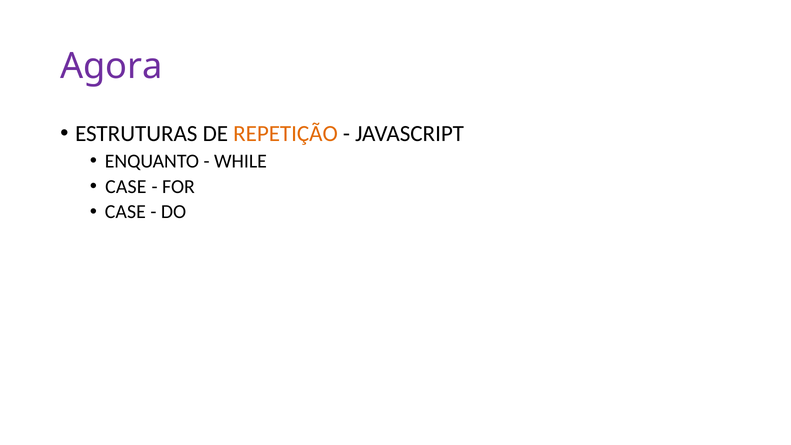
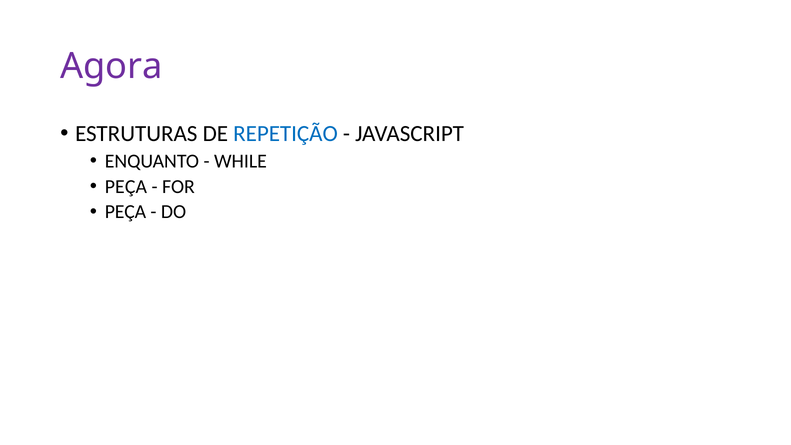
REPETIÇÃO colour: orange -> blue
CASE at (126, 186): CASE -> PEÇA
CASE at (125, 212): CASE -> PEÇA
